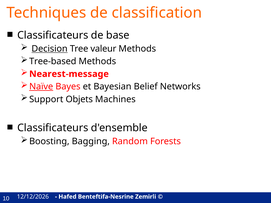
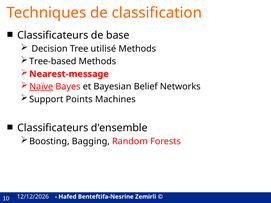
Decision underline: present -> none
valeur: valeur -> utilisé
Objets: Objets -> Points
